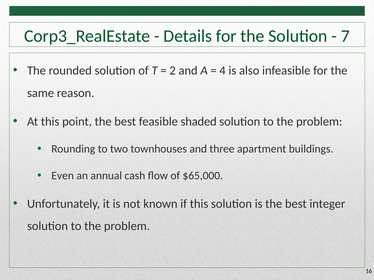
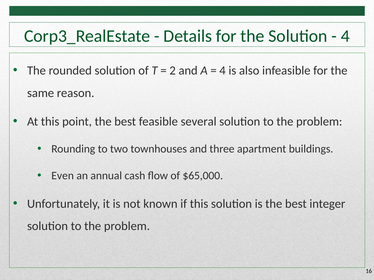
7 at (345, 36): 7 -> 4
shaded: shaded -> several
